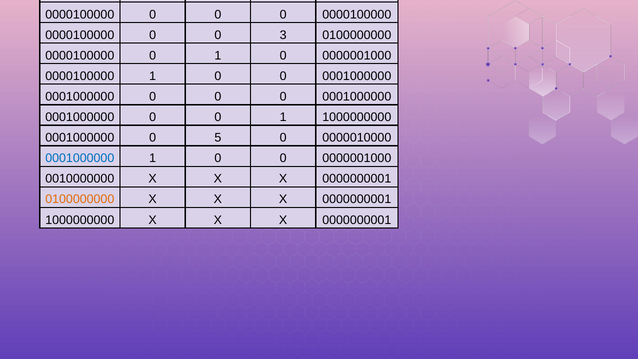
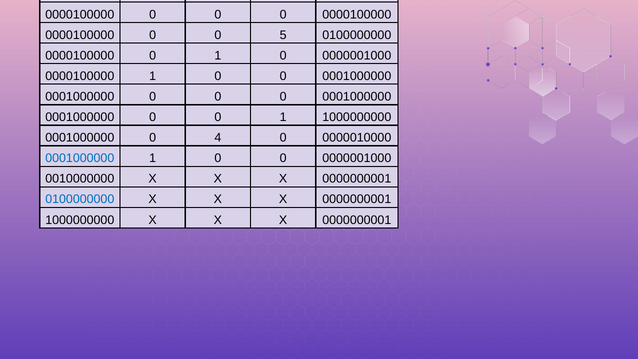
3: 3 -> 5
5: 5 -> 4
0100000000 at (80, 199) colour: orange -> blue
